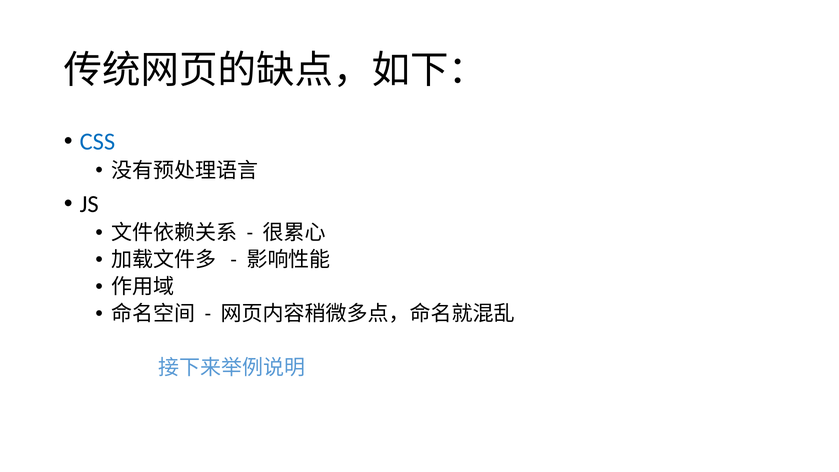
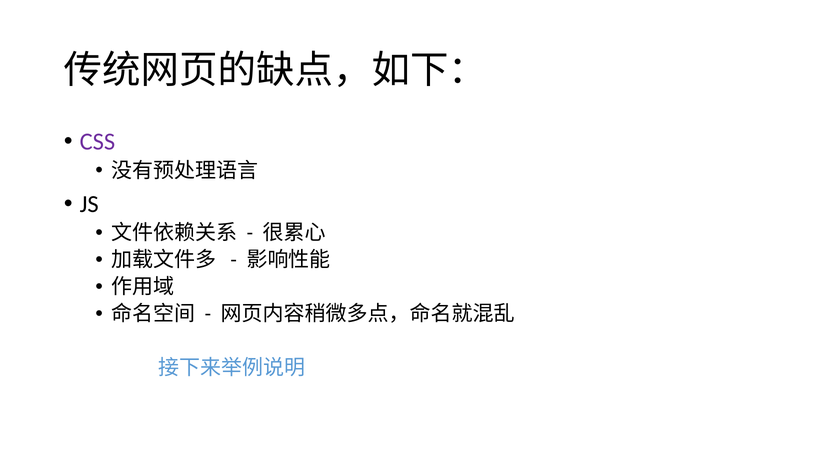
CSS colour: blue -> purple
